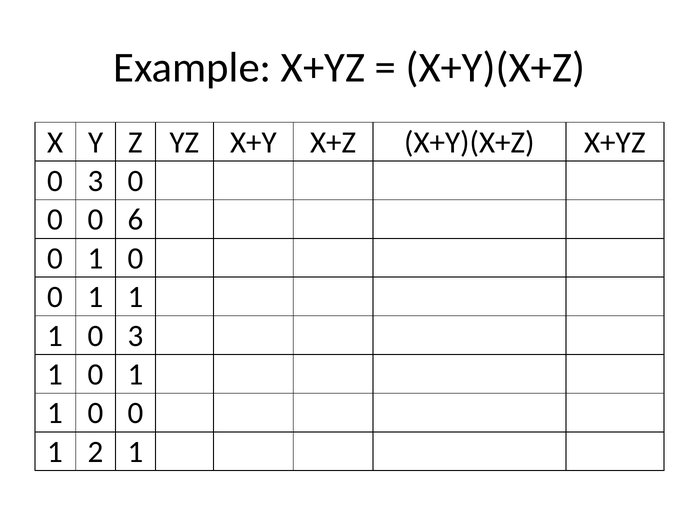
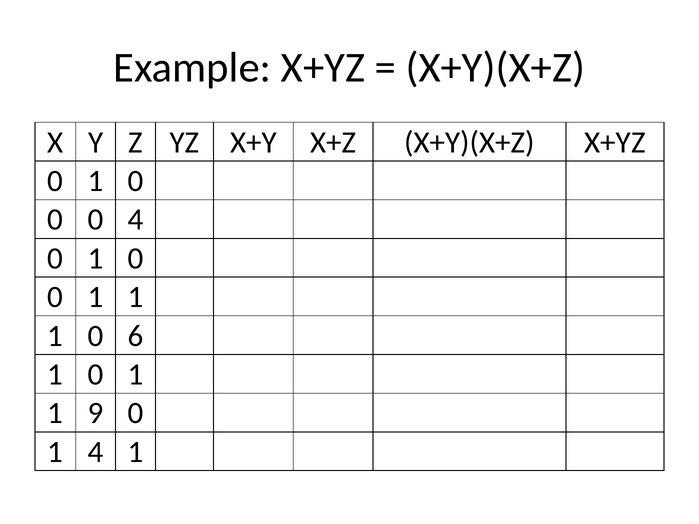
3 at (96, 181): 3 -> 1
0 6: 6 -> 4
1 0 3: 3 -> 6
0 at (96, 413): 0 -> 9
1 2: 2 -> 4
